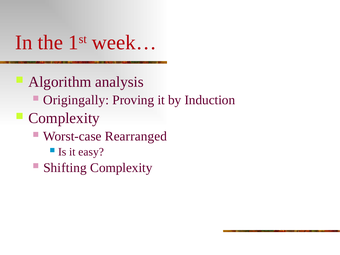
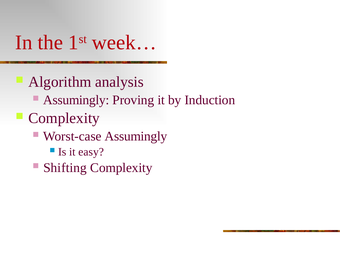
Origingally at (76, 100): Origingally -> Assumingly
Worst-case Rearranged: Rearranged -> Assumingly
